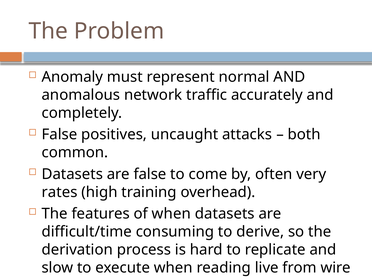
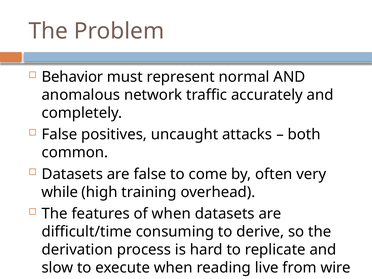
Anomaly: Anomaly -> Behavior
rates: rates -> while
